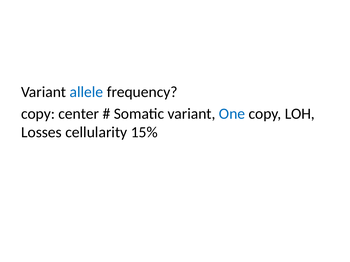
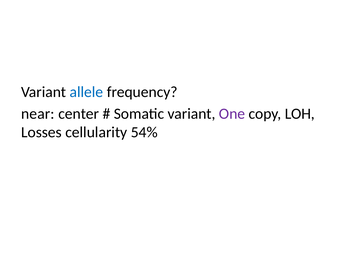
copy at (38, 114): copy -> near
One colour: blue -> purple
15%: 15% -> 54%
